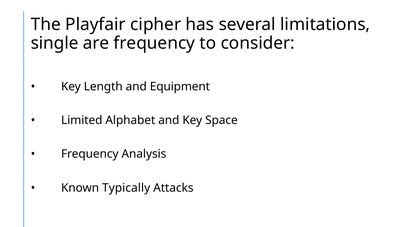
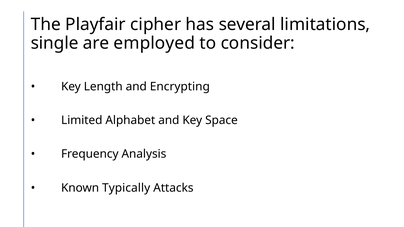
are frequency: frequency -> employed
Equipment: Equipment -> Encrypting
